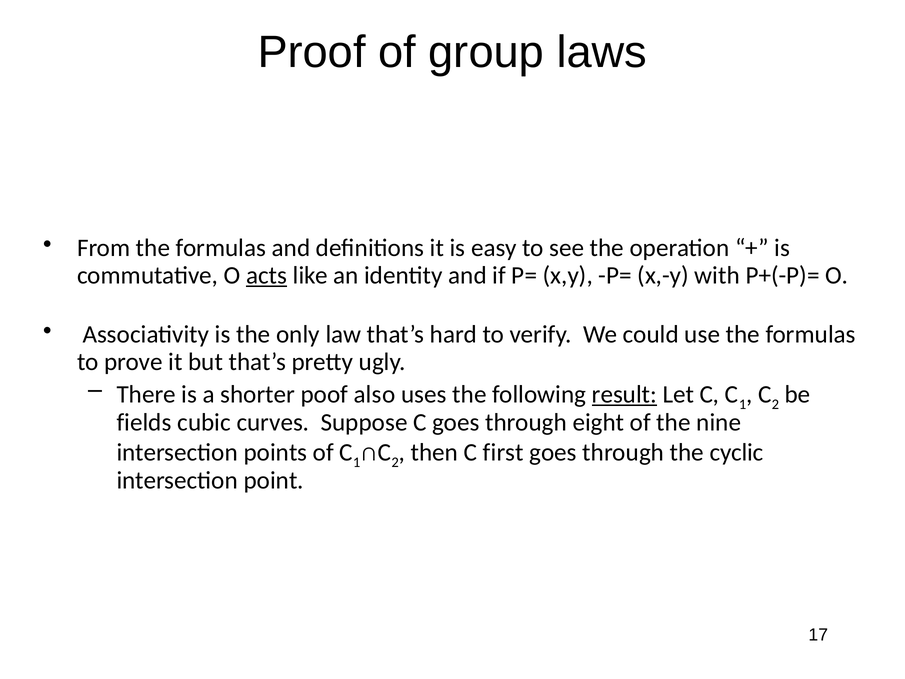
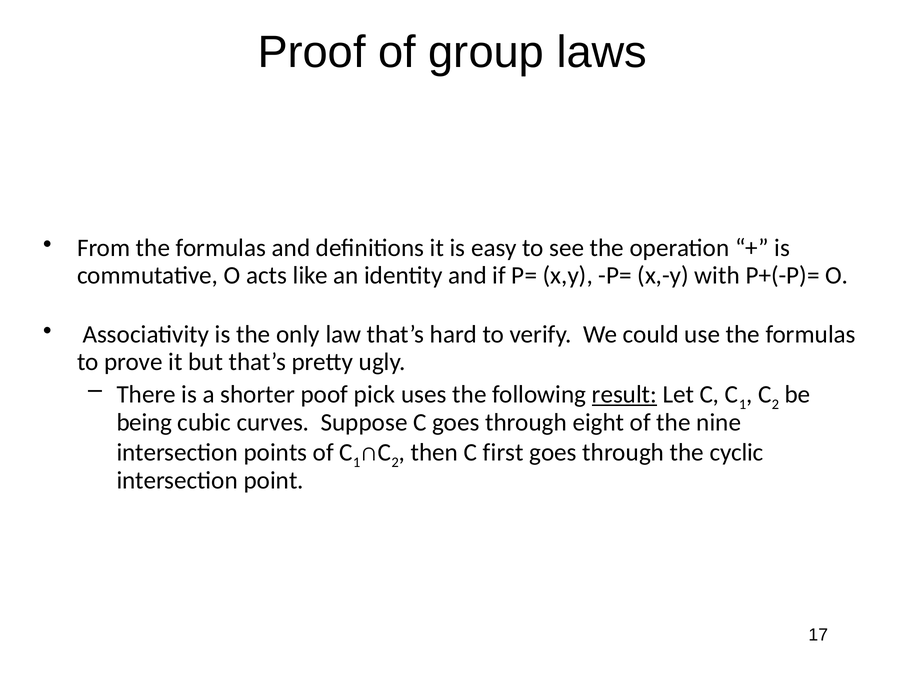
acts underline: present -> none
also: also -> pick
fields: fields -> being
